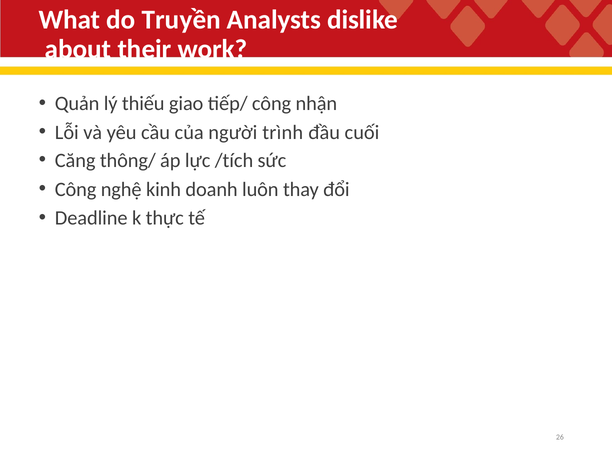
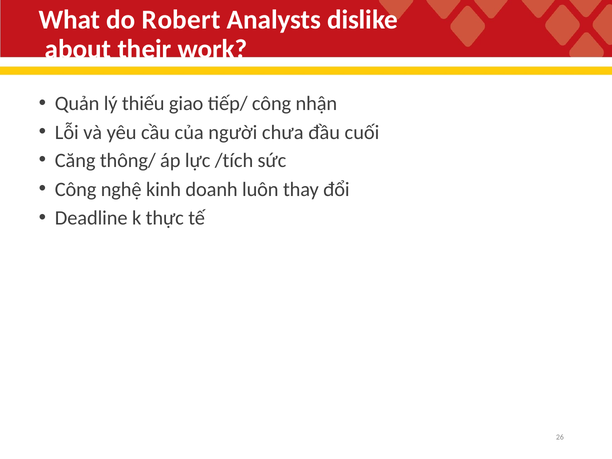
Truyền: Truyền -> Robert
trình: trình -> chưa
